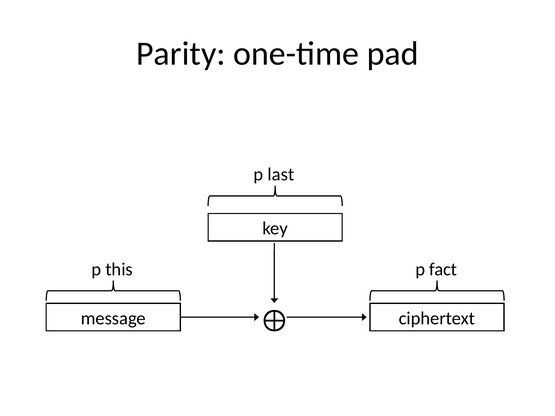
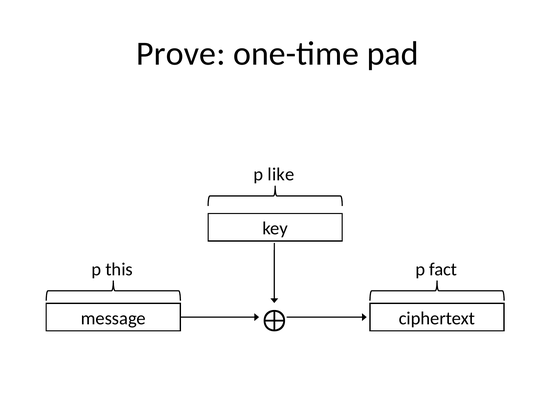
Parity: Parity -> Prove
last: last -> like
